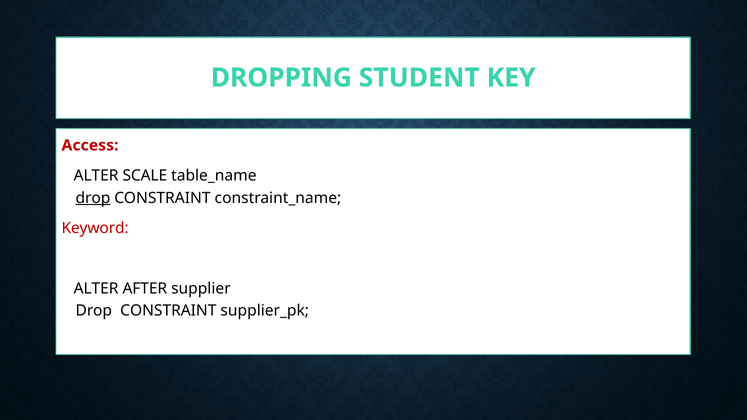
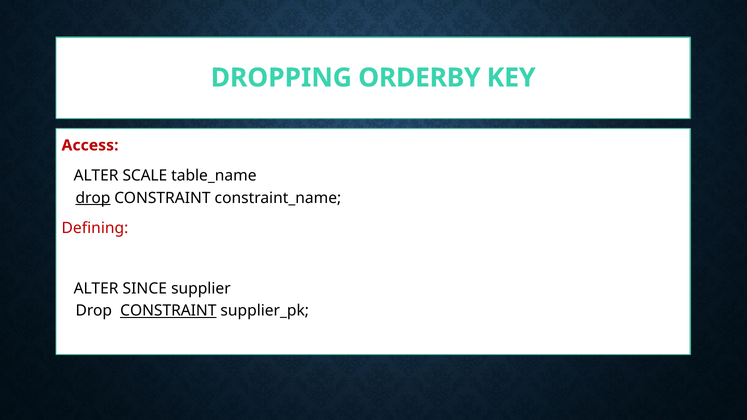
STUDENT: STUDENT -> ORDERBY
Keyword: Keyword -> Defining
AFTER: AFTER -> SINCE
CONSTRAINT at (168, 311) underline: none -> present
